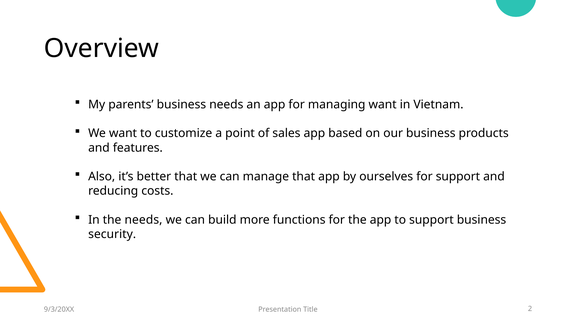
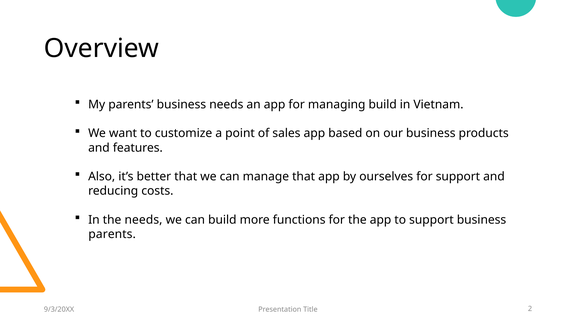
managing want: want -> build
security at (112, 234): security -> parents
